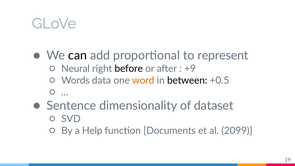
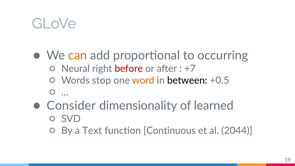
can colour: black -> orange
represent: represent -> occurring
before colour: black -> red
+9: +9 -> +7
data: data -> stop
Sentence: Sentence -> Consider
dataset: dataset -> learned
Help: Help -> Text
Documents: Documents -> Continuous
2099: 2099 -> 2044
